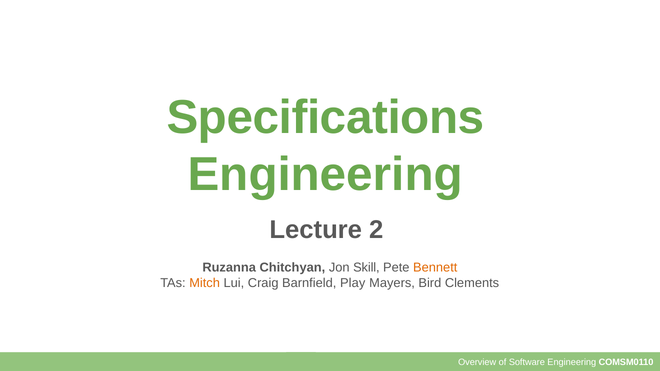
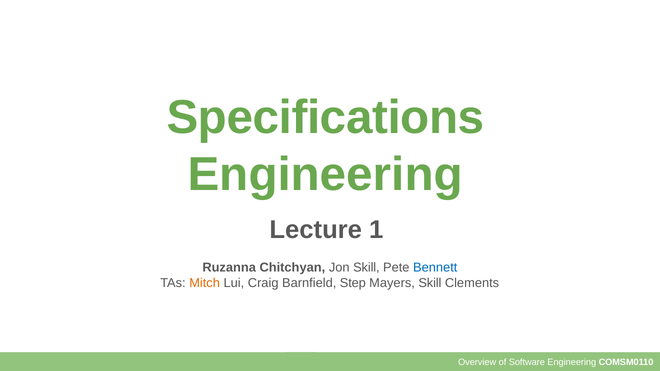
2: 2 -> 1
Bennett colour: orange -> blue
Play: Play -> Step
Mayers Bird: Bird -> Skill
